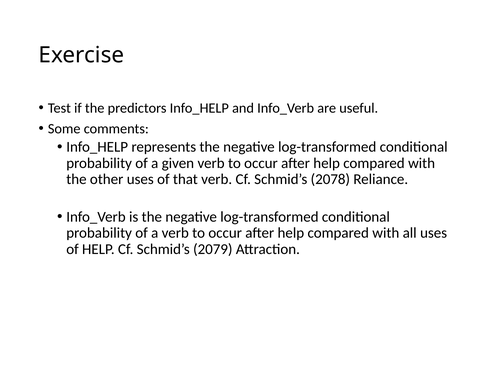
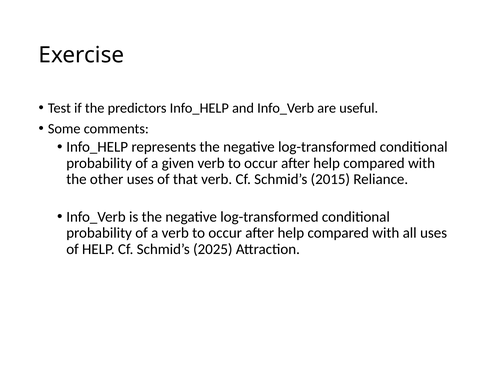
2078: 2078 -> 2015
2079: 2079 -> 2025
